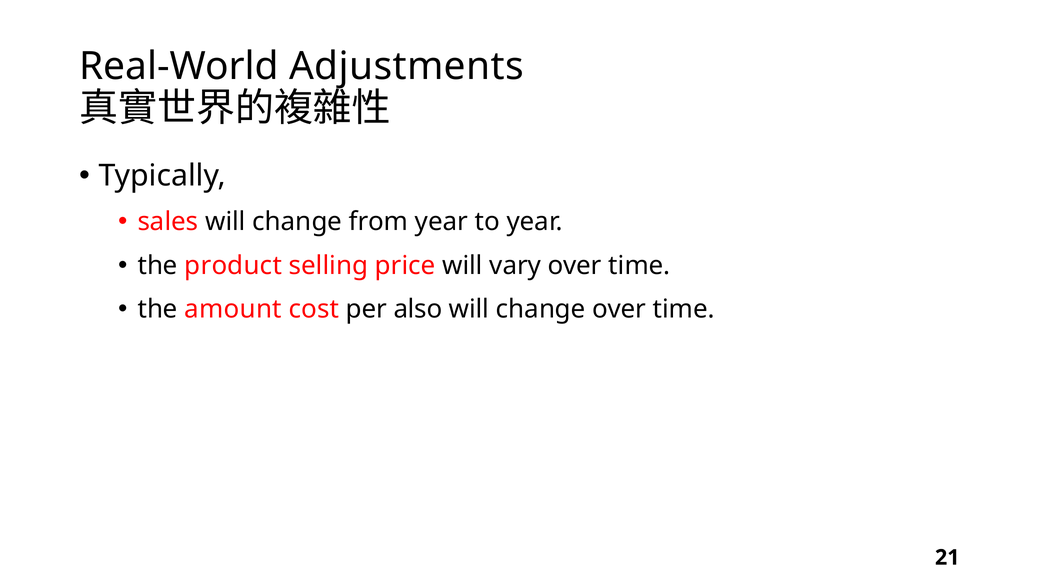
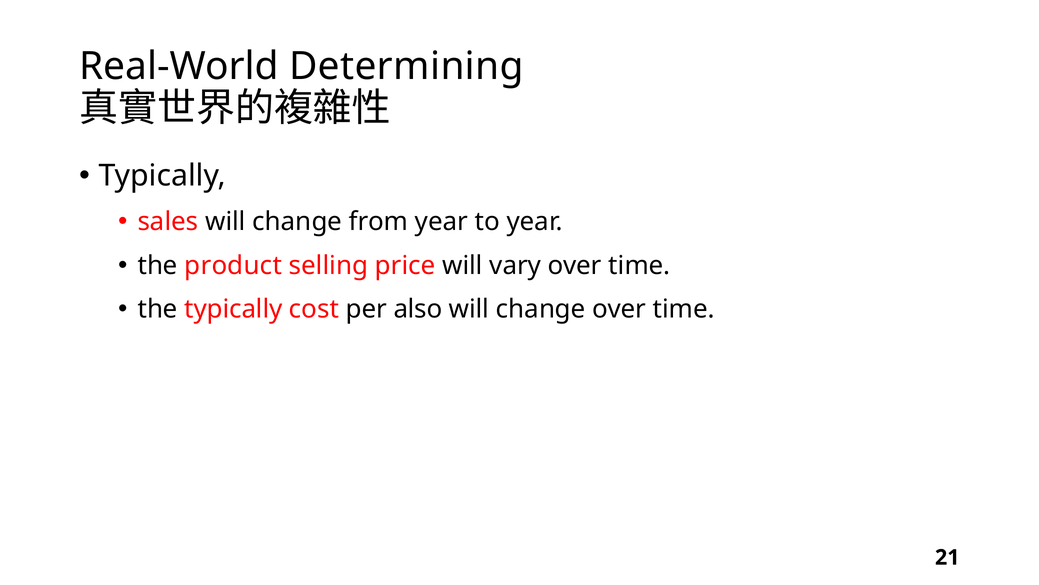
Adjustments: Adjustments -> Determining
the amount: amount -> typically
